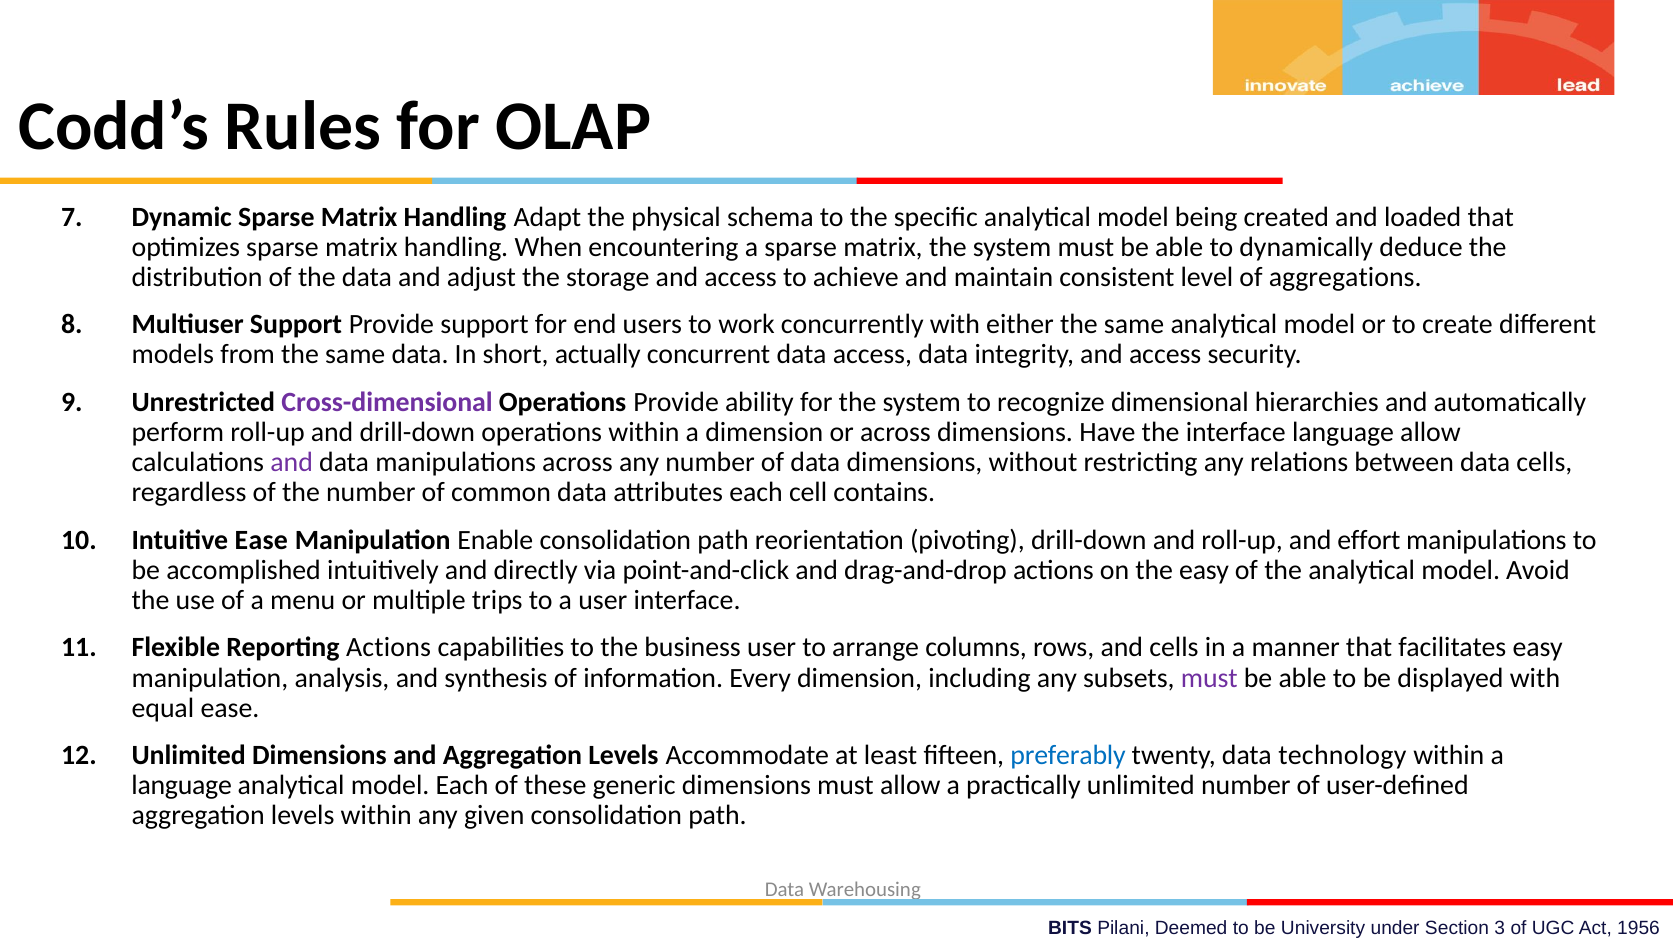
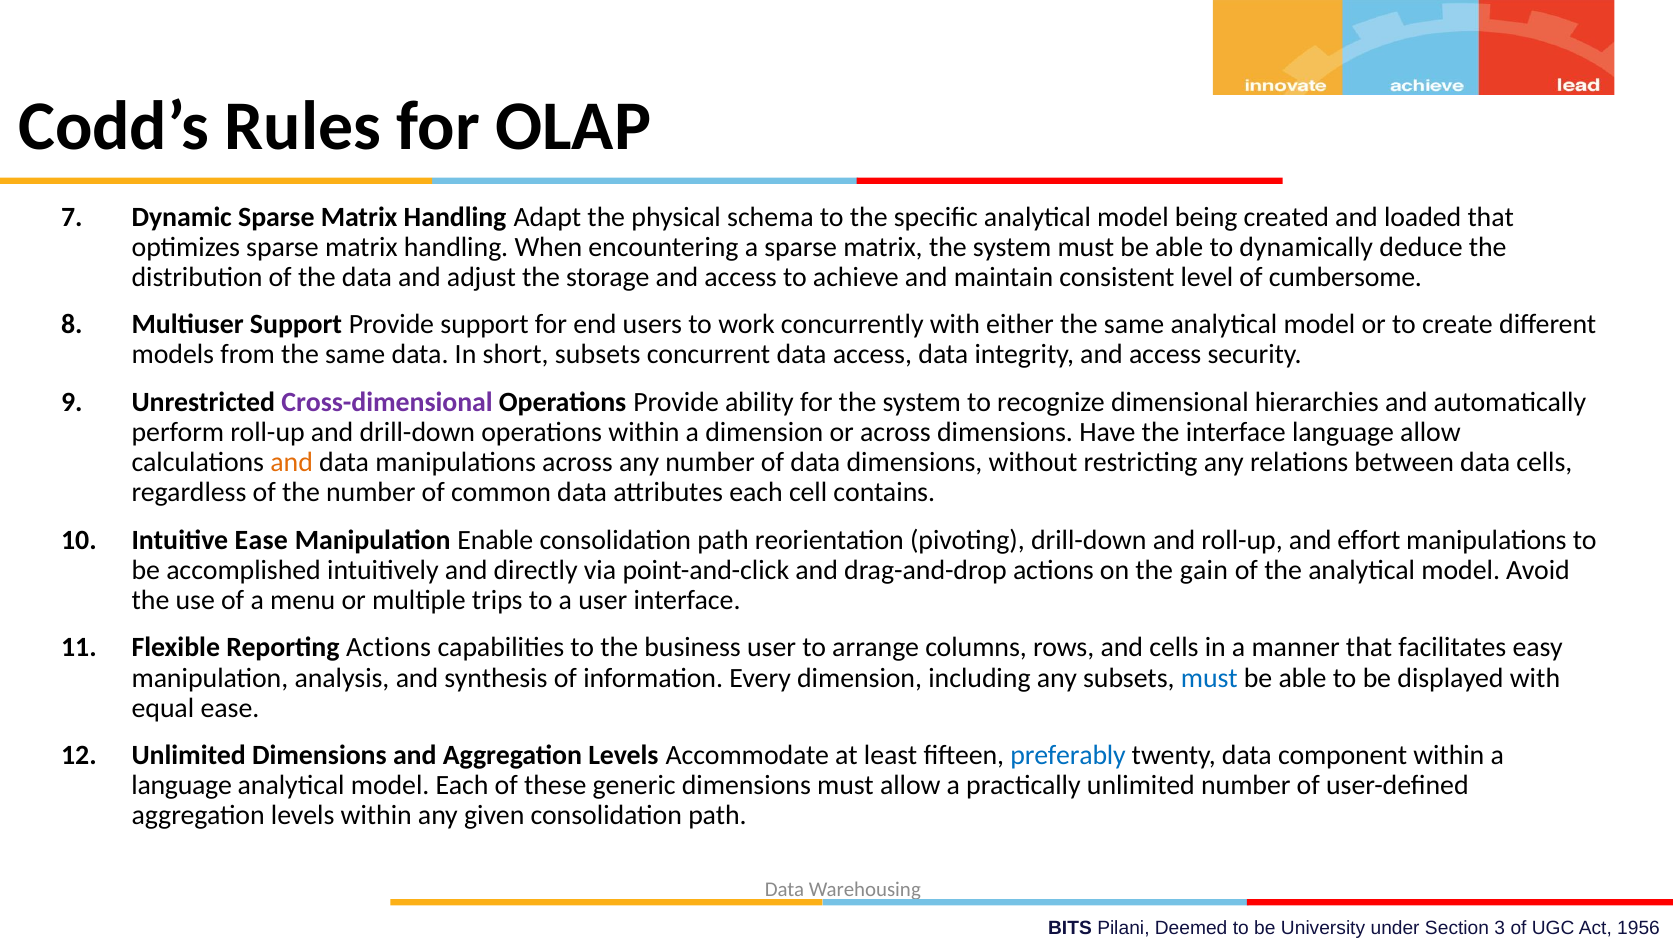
aggregations: aggregations -> cumbersome
short actually: actually -> subsets
and at (292, 462) colour: purple -> orange
the easy: easy -> gain
must at (1209, 678) colour: purple -> blue
technology: technology -> component
